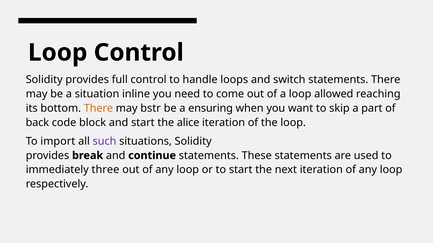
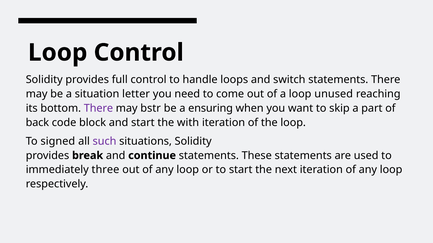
inline: inline -> letter
allowed: allowed -> unused
There at (98, 108) colour: orange -> purple
alice: alice -> with
import: import -> signed
